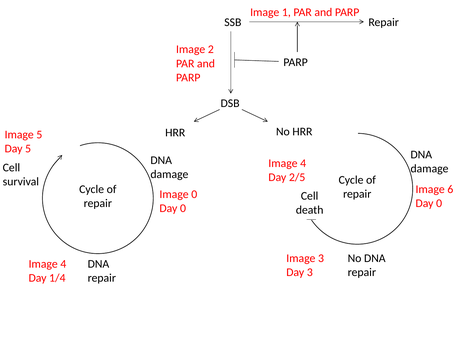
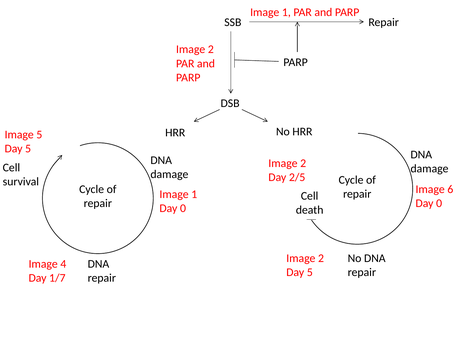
4 at (303, 163): 4 -> 2
0 at (194, 194): 0 -> 1
3 at (321, 258): 3 -> 2
3 at (310, 272): 3 -> 5
1/4: 1/4 -> 1/7
